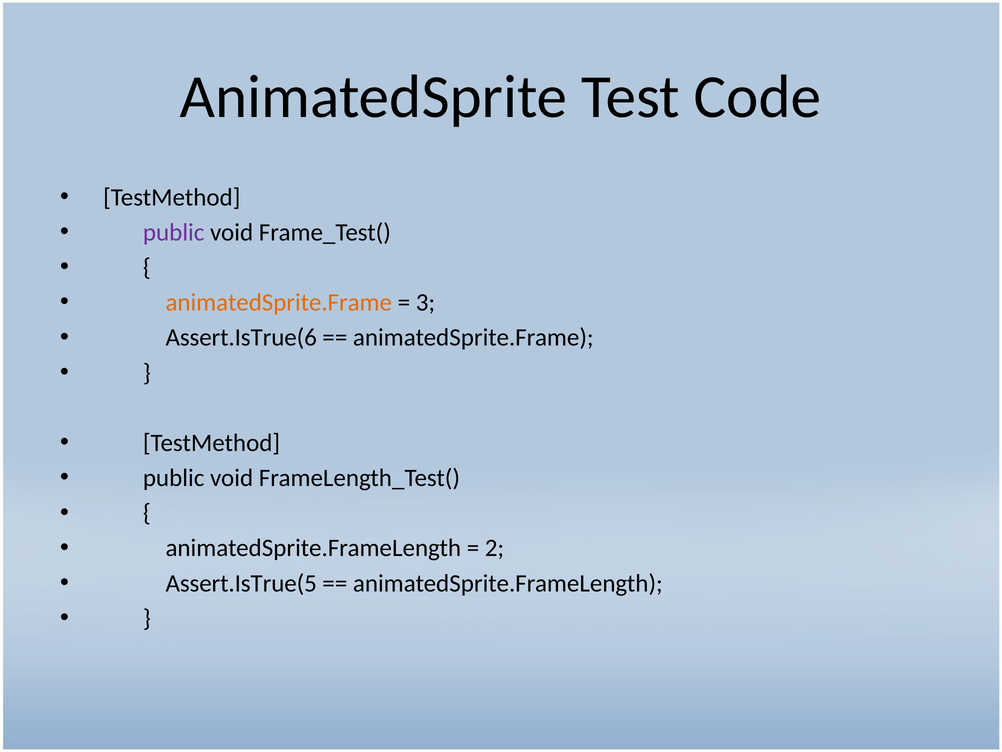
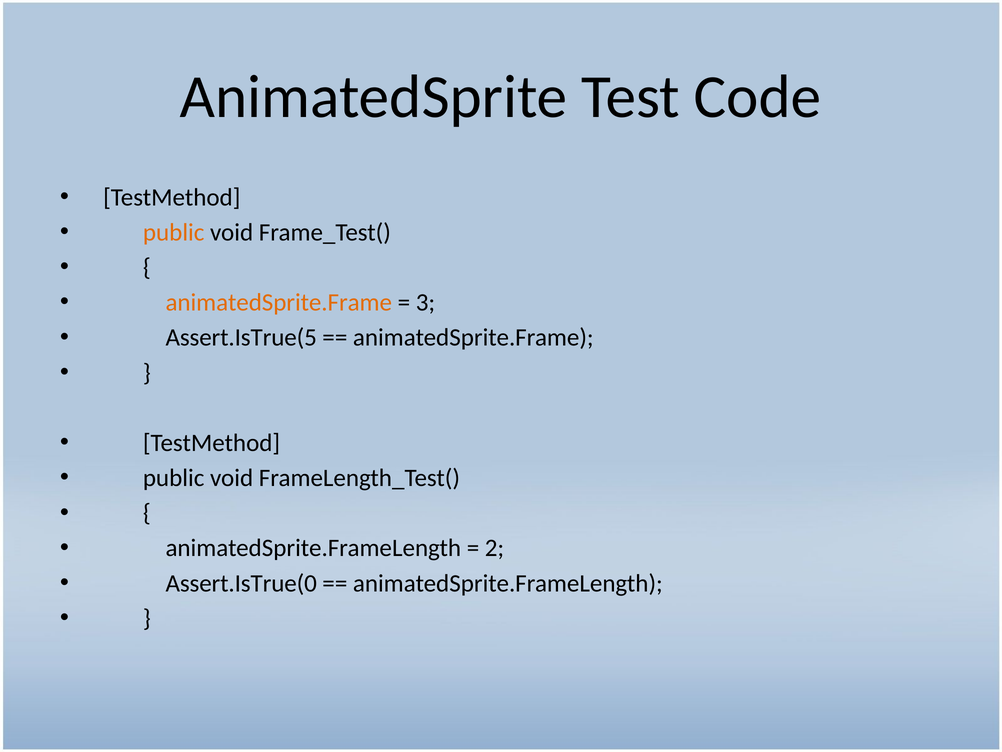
public at (174, 232) colour: purple -> orange
Assert.IsTrue(6: Assert.IsTrue(6 -> Assert.IsTrue(5
Assert.IsTrue(5: Assert.IsTrue(5 -> Assert.IsTrue(0
